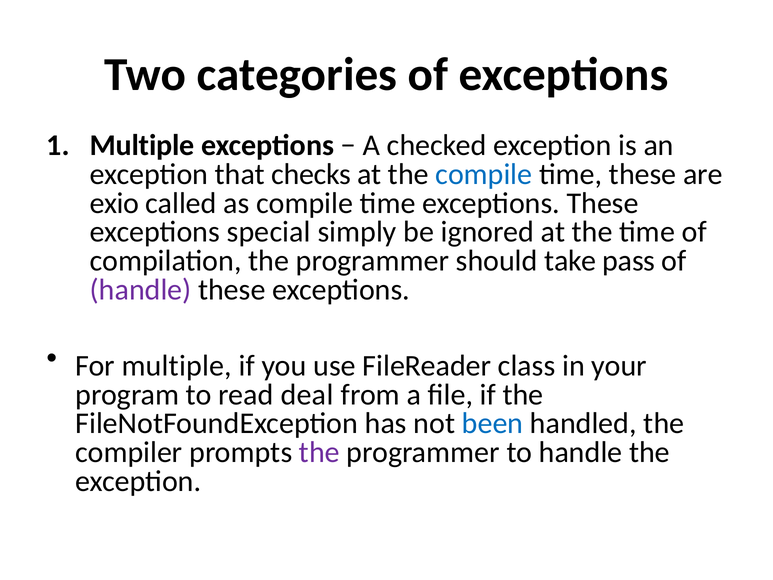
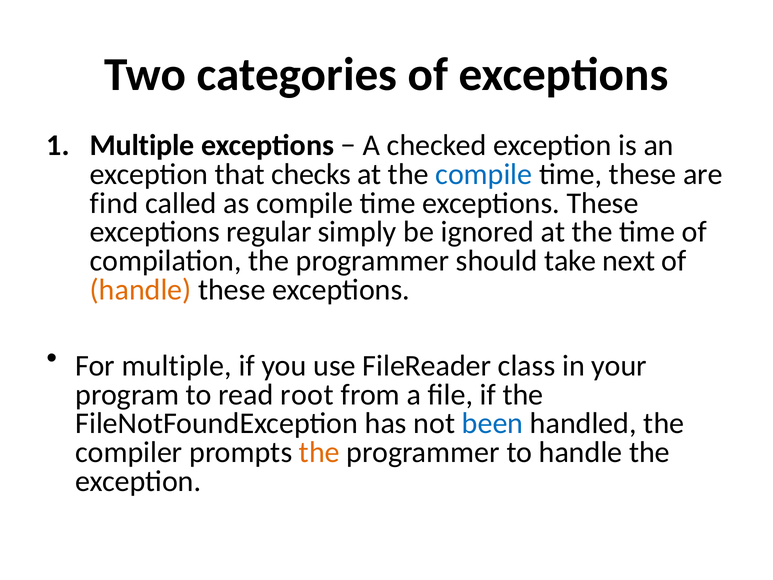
exio: exio -> find
special: special -> regular
pass: pass -> next
handle at (141, 290) colour: purple -> orange
deal: deal -> root
the at (319, 452) colour: purple -> orange
